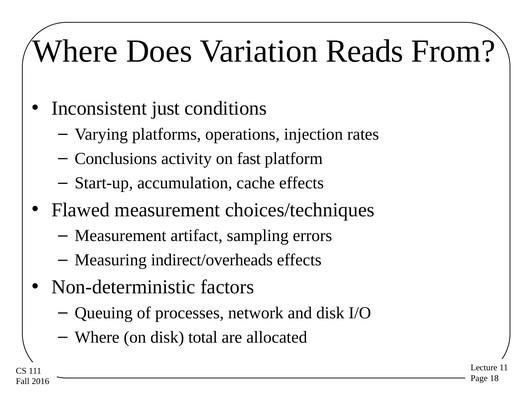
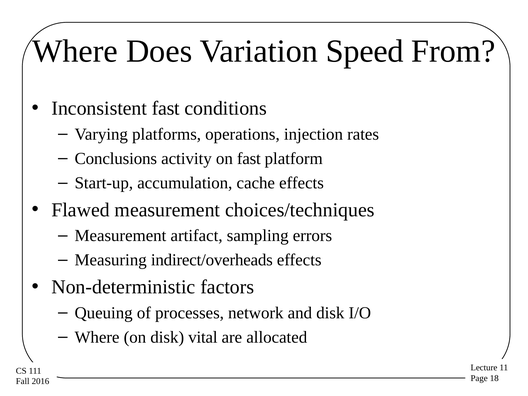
Reads: Reads -> Speed
Inconsistent just: just -> fast
total: total -> vital
